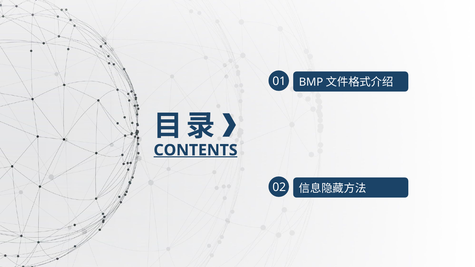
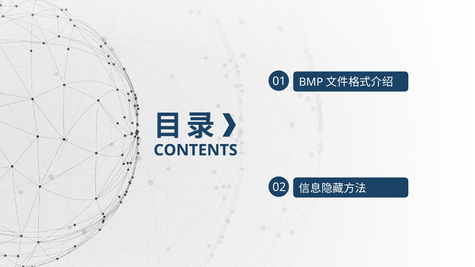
CONTENTS underline: present -> none
